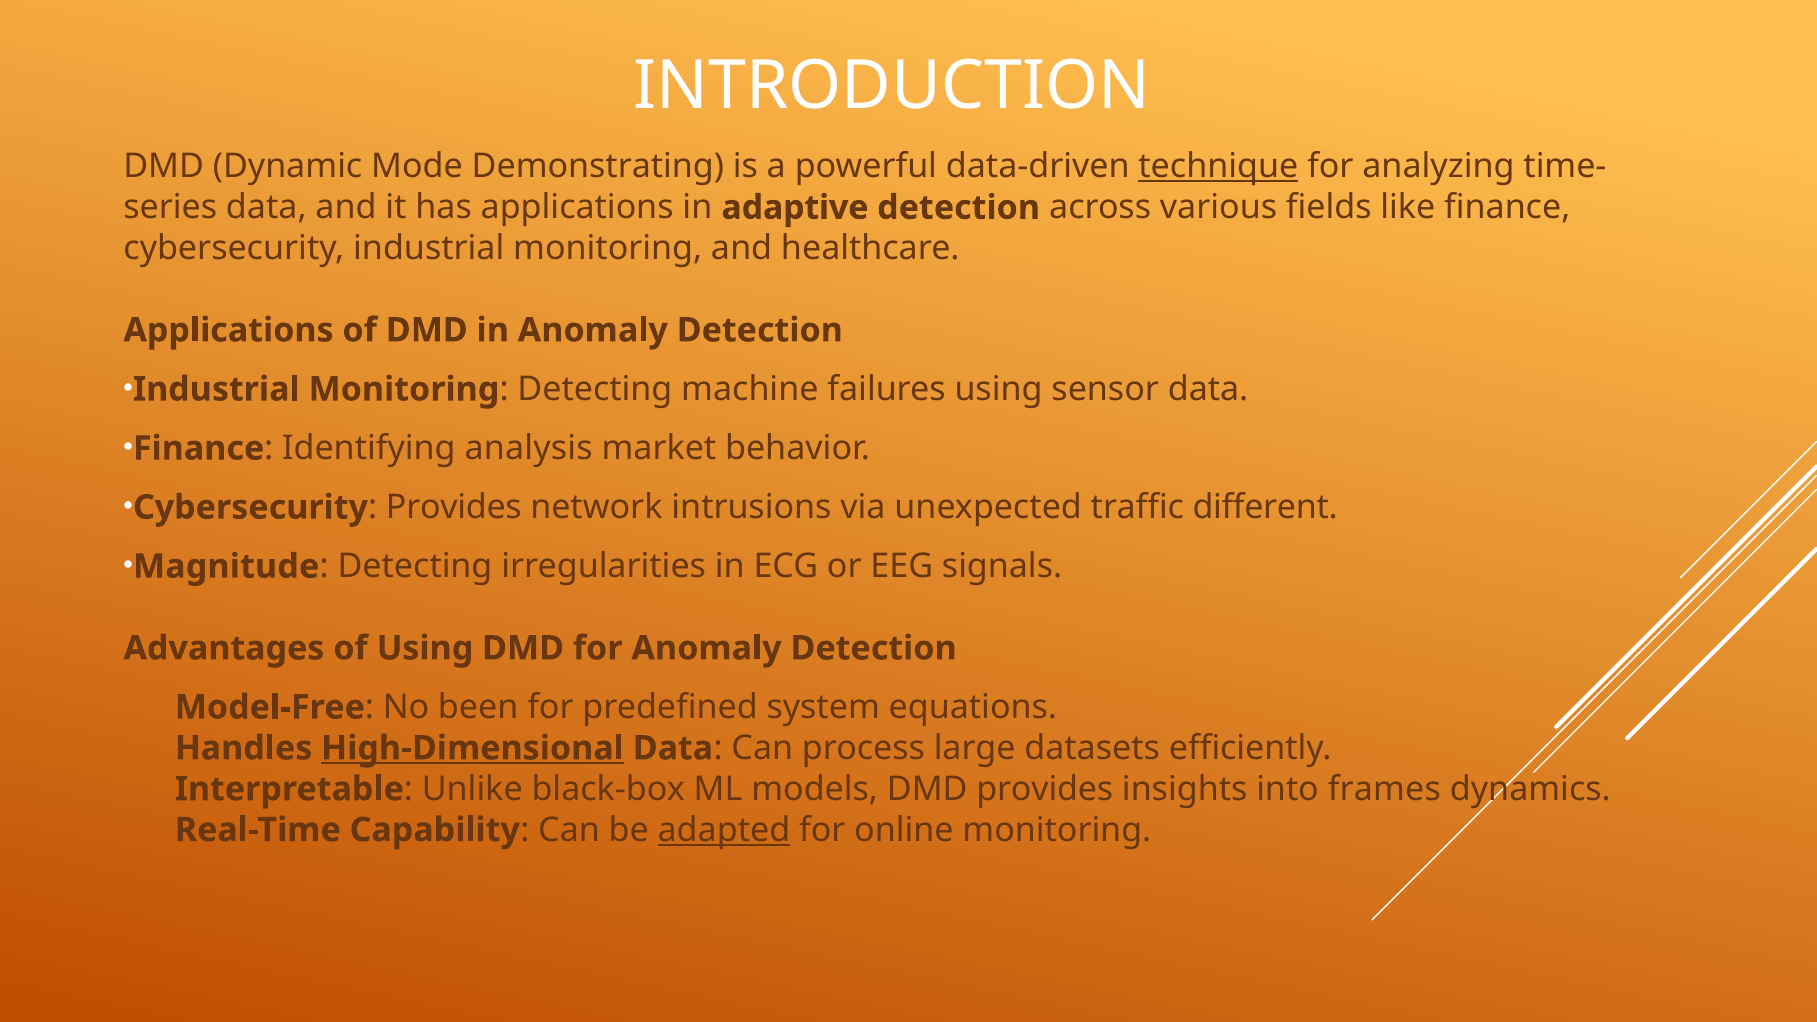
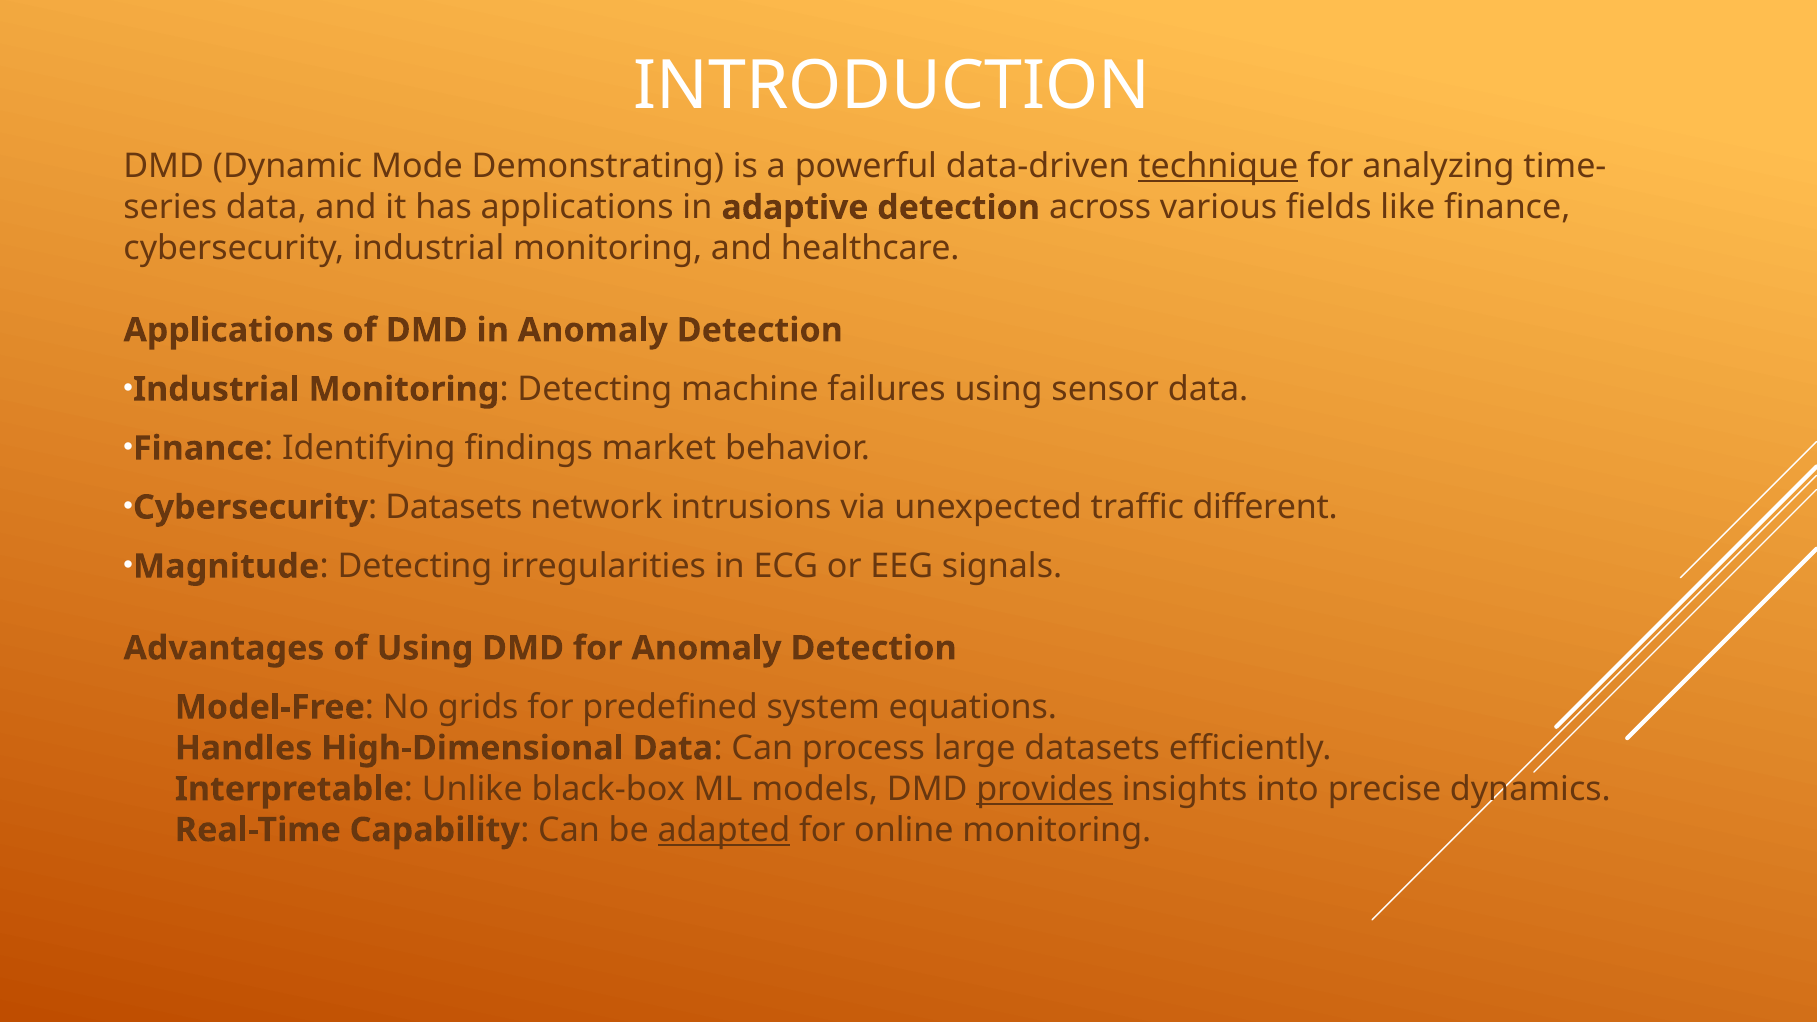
analysis: analysis -> findings
Provides at (454, 507): Provides -> Datasets
been: been -> grids
High-Dimensional underline: present -> none
provides at (1045, 789) underline: none -> present
frames: frames -> precise
